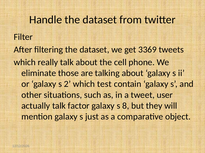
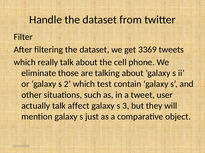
factor: factor -> affect
8: 8 -> 3
